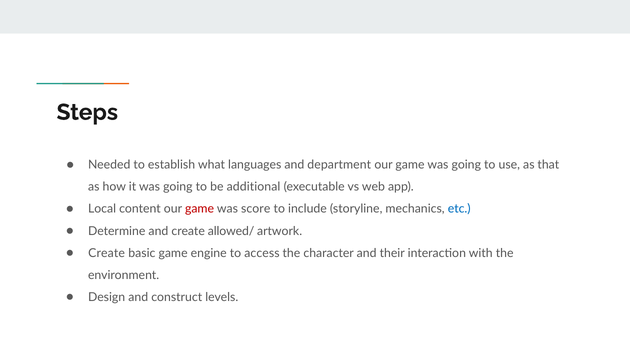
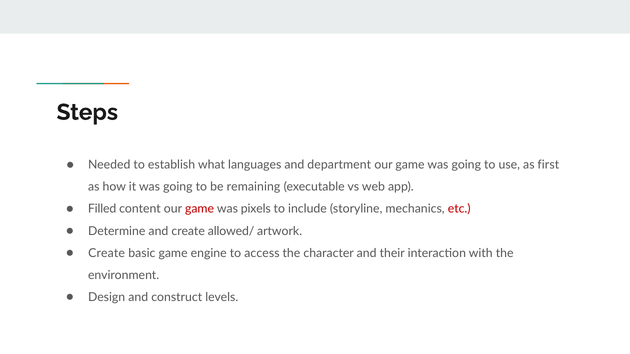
that: that -> first
additional: additional -> remaining
Local: Local -> Filled
score: score -> pixels
etc colour: blue -> red
